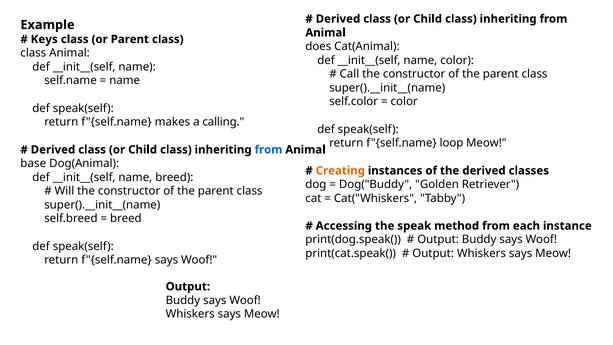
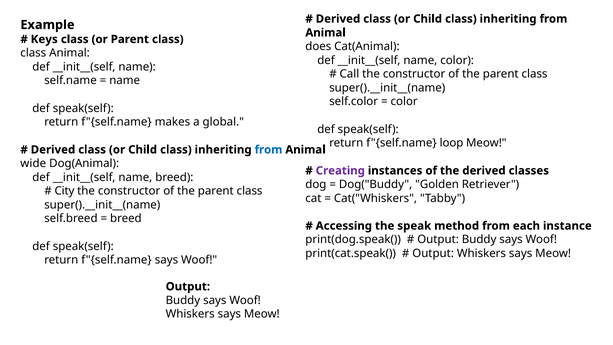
calling: calling -> global
base: base -> wide
Creating colour: orange -> purple
Will: Will -> City
